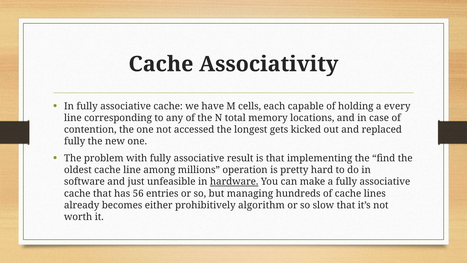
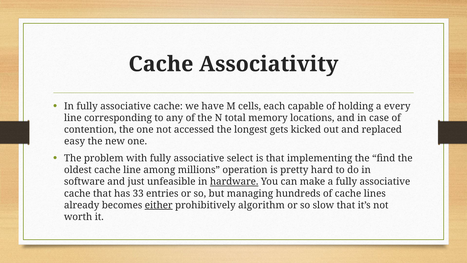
fully at (75, 141): fully -> easy
result: result -> select
56: 56 -> 33
either underline: none -> present
